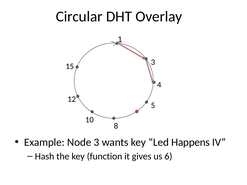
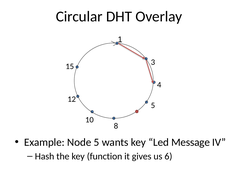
Node 3: 3 -> 5
Happens: Happens -> Message
